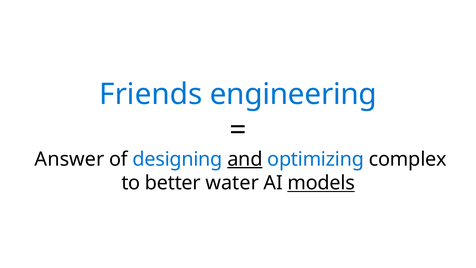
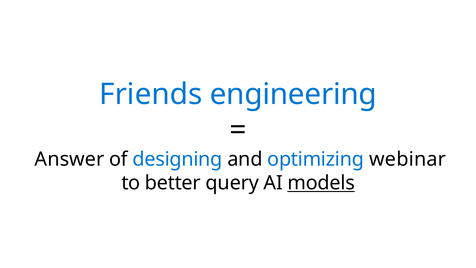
and underline: present -> none
complex: complex -> webinar
water: water -> query
